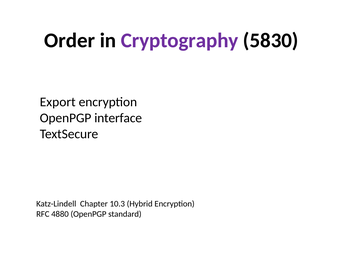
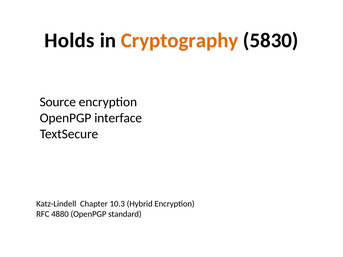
Order: Order -> Holds
Cryptography colour: purple -> orange
Export: Export -> Source
